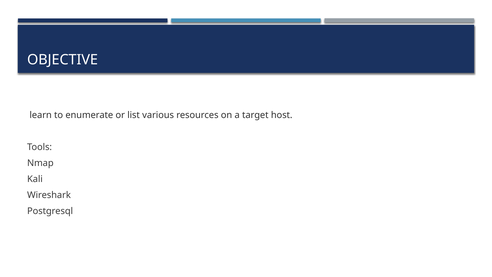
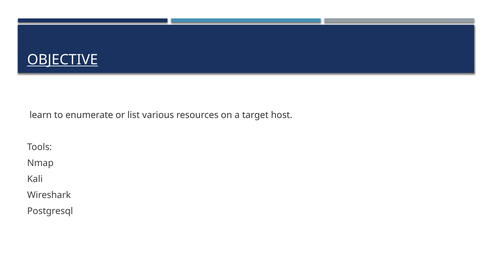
OBJECTIVE underline: none -> present
